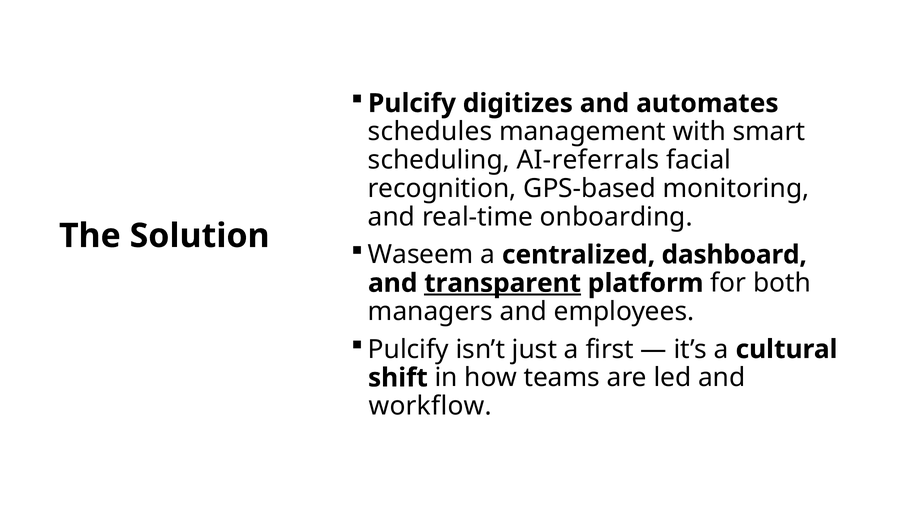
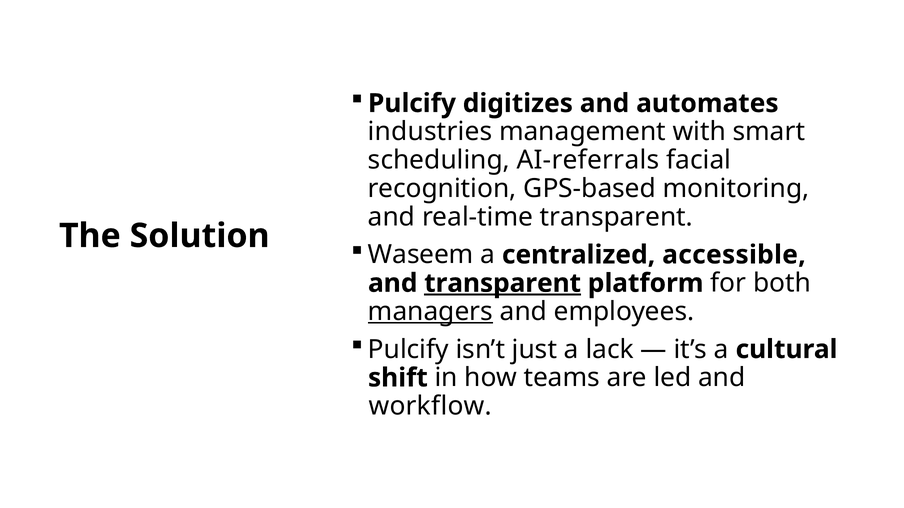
schedules: schedules -> industries
real-time onboarding: onboarding -> transparent
dashboard: dashboard -> accessible
managers underline: none -> present
first: first -> lack
